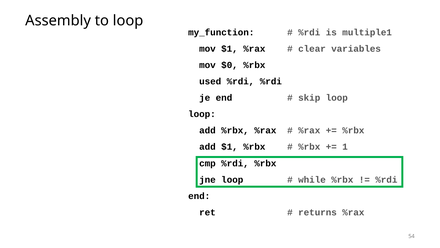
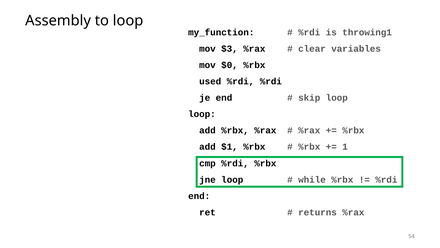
multiple1: multiple1 -> throwing1
mov $1: $1 -> $3
